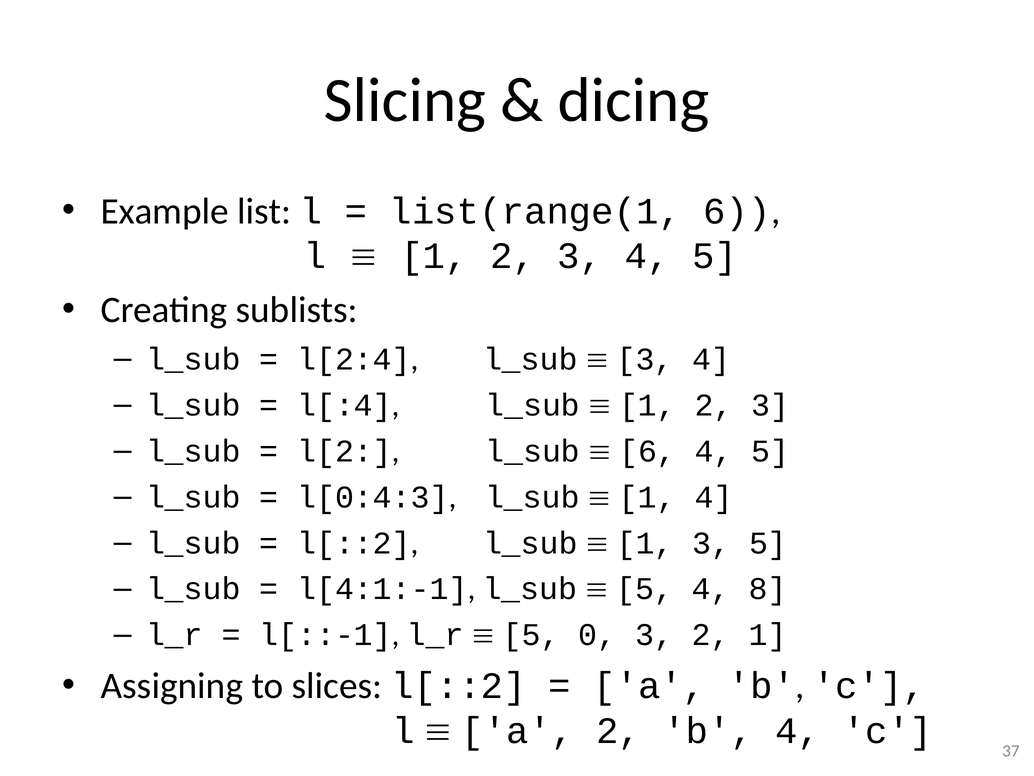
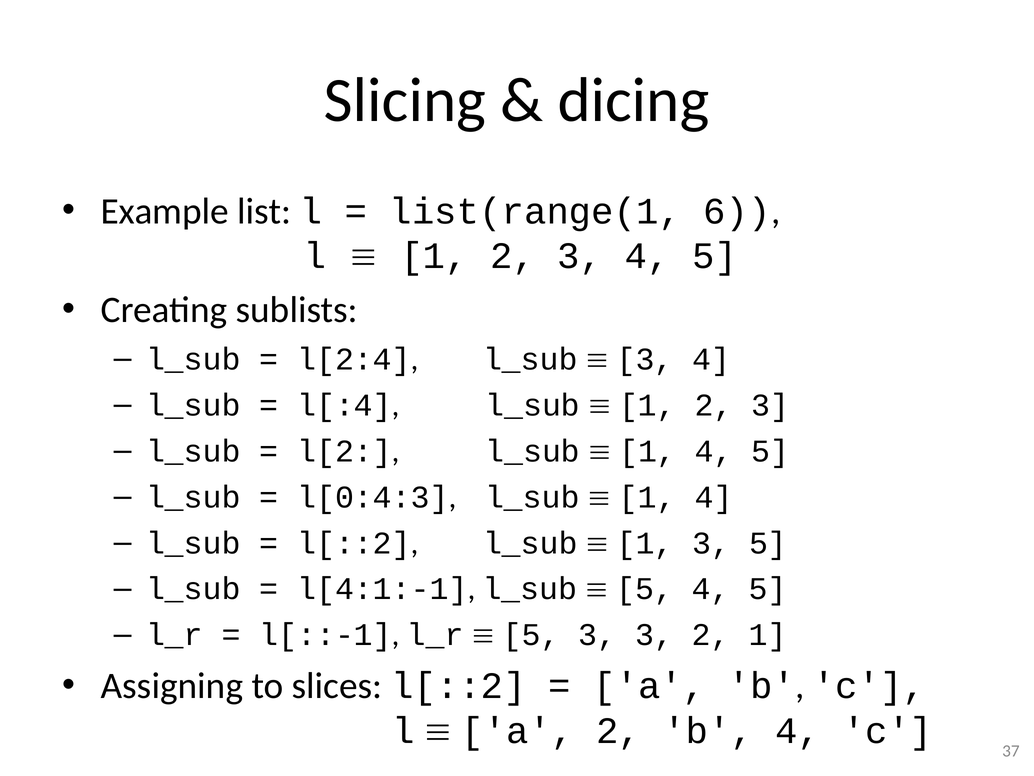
6 at (648, 451): 6 -> 1
5 4 8: 8 -> 5
5 0: 0 -> 3
